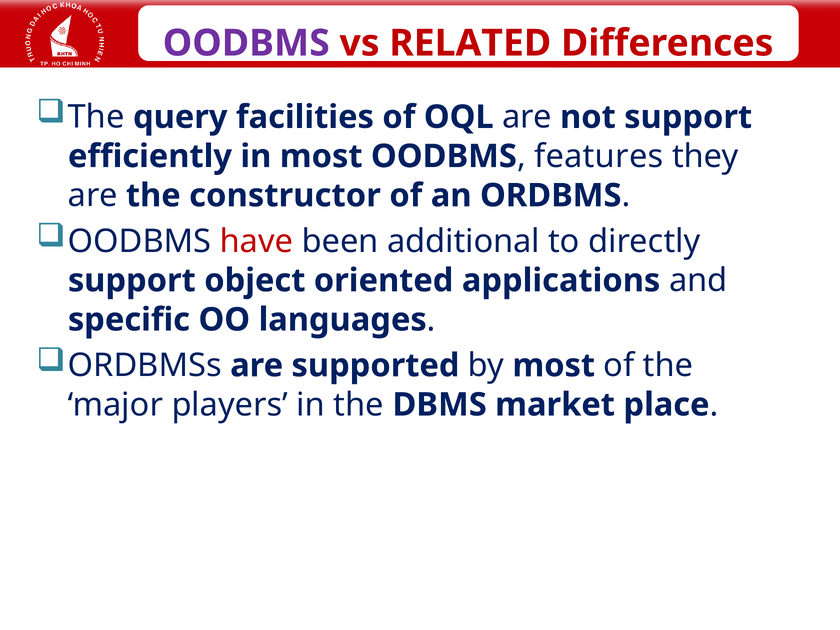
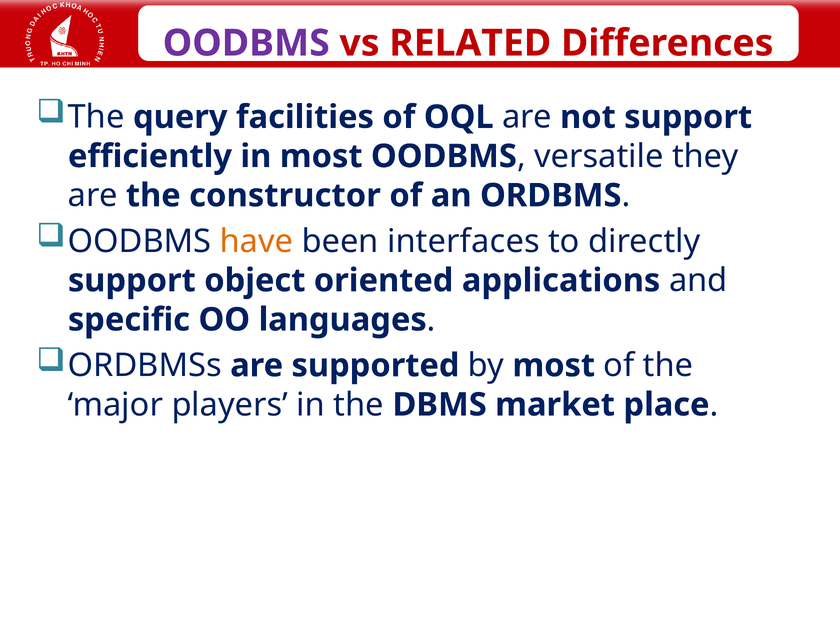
features: features -> versatile
have colour: red -> orange
additional: additional -> interfaces
